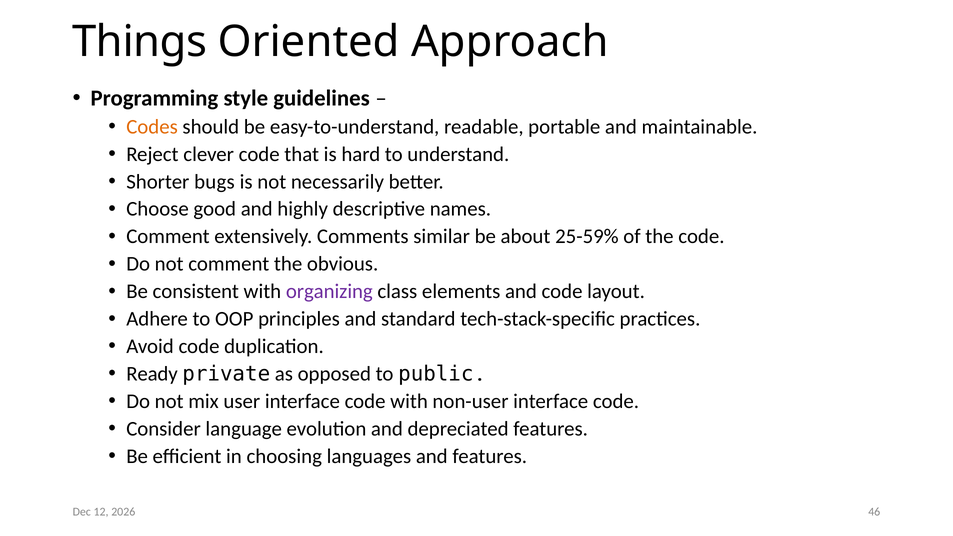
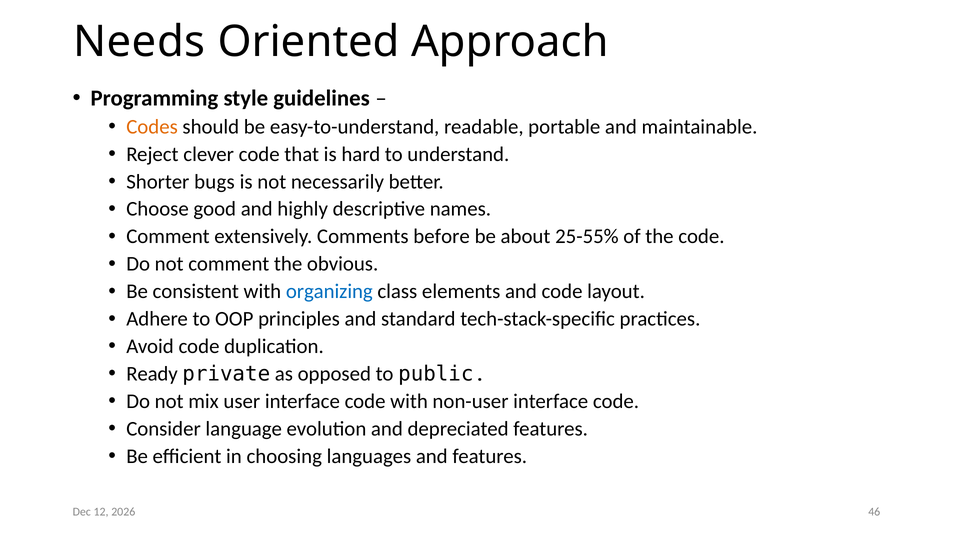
Things: Things -> Needs
similar: similar -> before
25-59%: 25-59% -> 25-55%
organizing colour: purple -> blue
